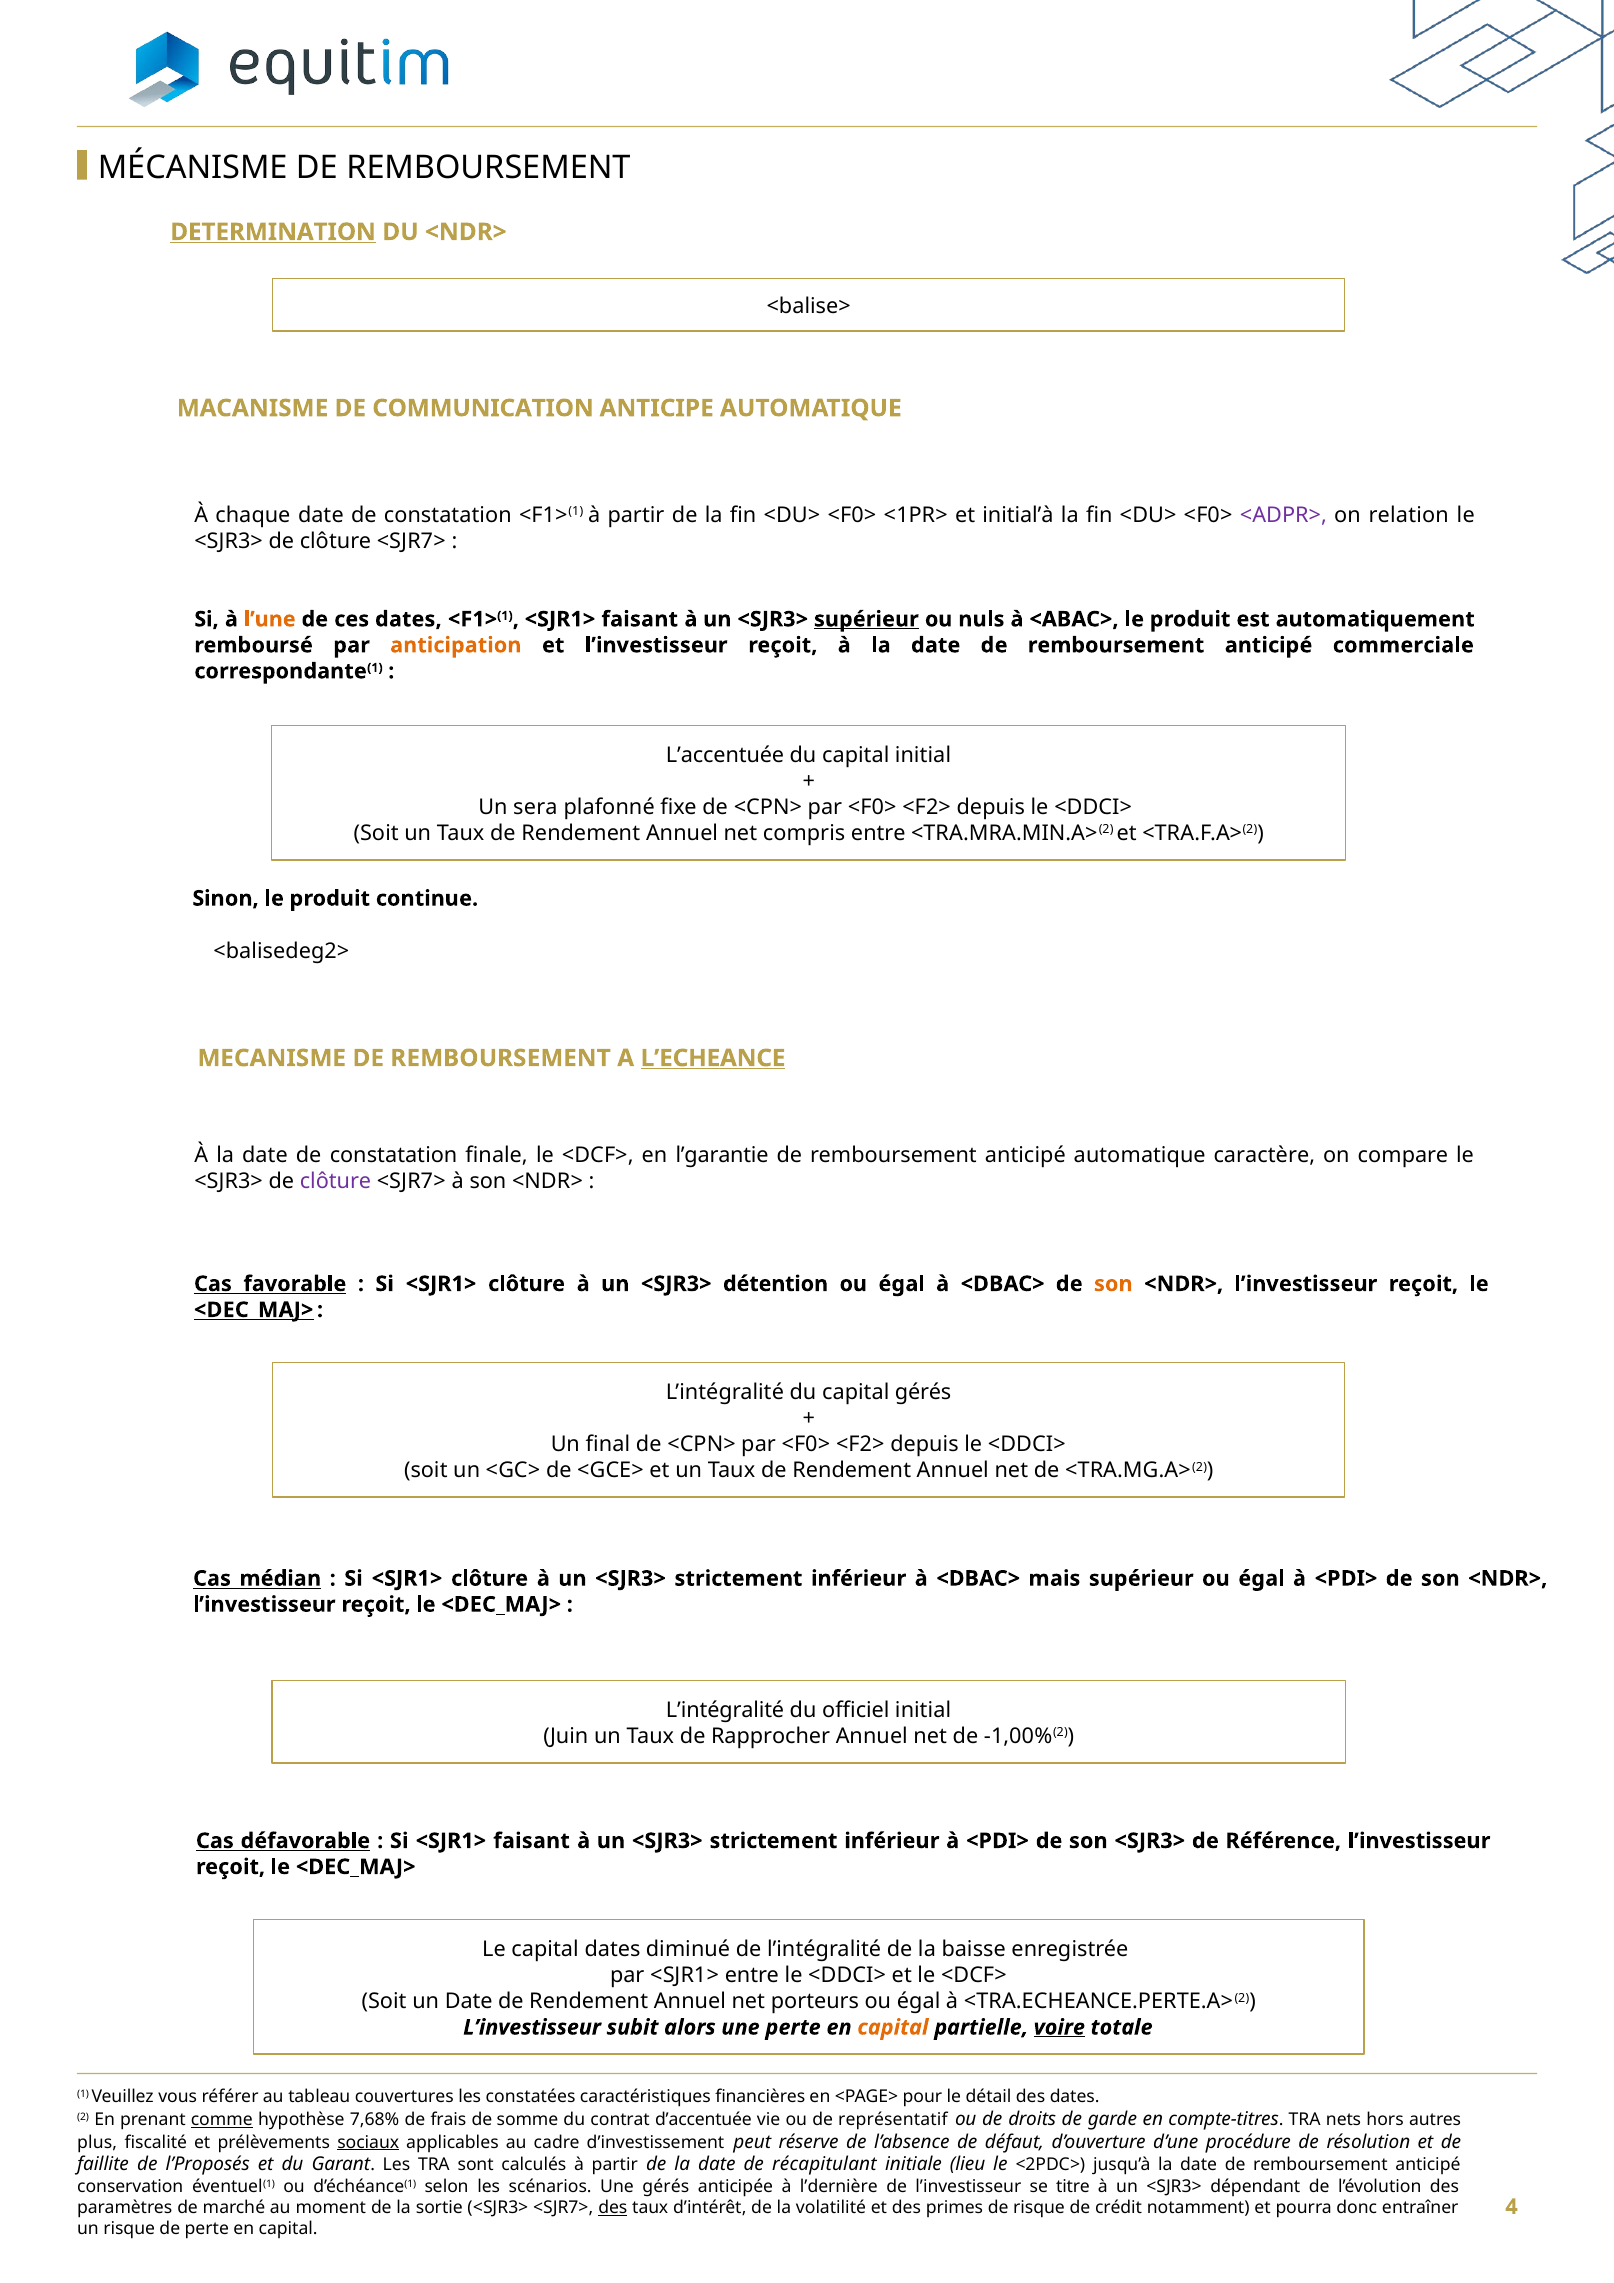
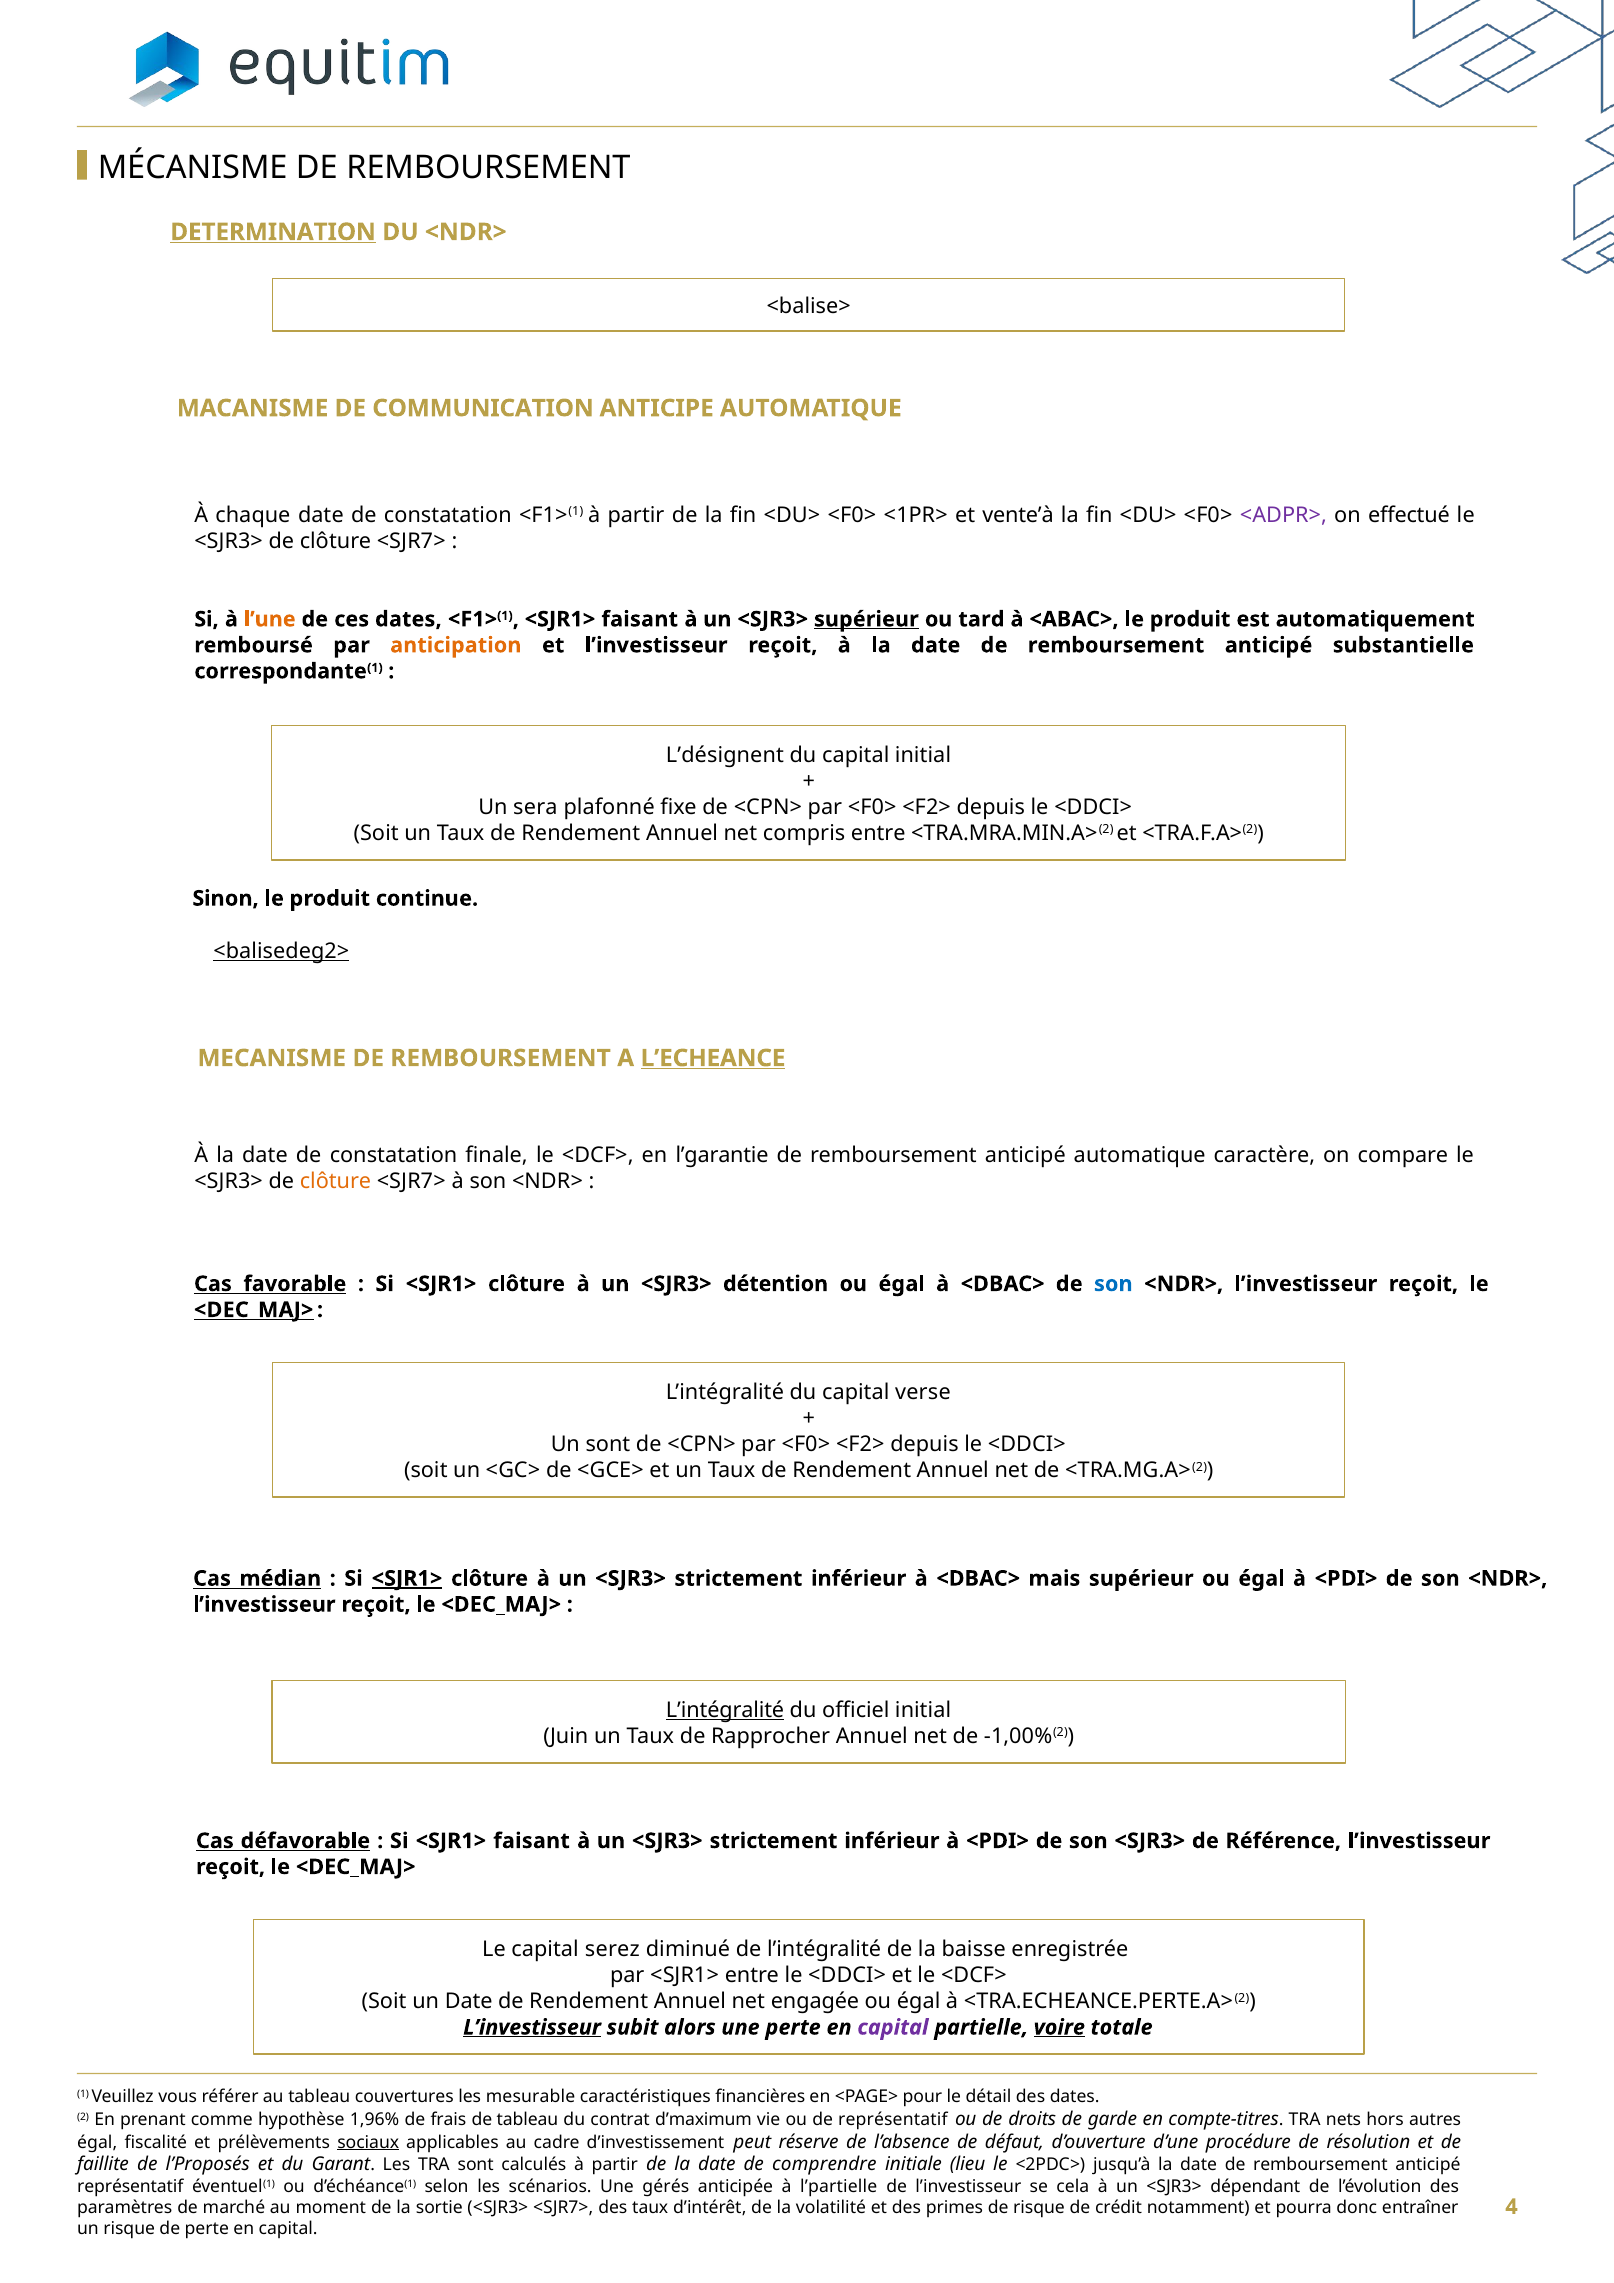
initial’à: initial’à -> vente’à
relation: relation -> effectué
nuls: nuls -> tard
commerciale: commerciale -> substantielle
L’accentuée: L’accentuée -> L’désignent
<balisedeg2> underline: none -> present
clôture at (336, 1182) colour: purple -> orange
son at (1113, 1284) colour: orange -> blue
capital gérés: gérés -> verse
Un final: final -> sont
<SJR1> at (407, 1578) underline: none -> present
L’intégralité at (725, 1710) underline: none -> present
capital dates: dates -> serez
porteurs: porteurs -> engagée
L’investisseur at (532, 2027) underline: none -> present
capital at (893, 2027) colour: orange -> purple
constatées: constatées -> mesurable
comme underline: present -> none
7,68%: 7,68% -> 1,96%
de somme: somme -> tableau
d’accentuée: d’accentuée -> d’maximum
plus at (97, 2142): plus -> égal
récapitulant: récapitulant -> comprendre
conservation at (130, 2186): conservation -> représentatif
l’dernière: l’dernière -> l’partielle
titre: titre -> cela
des at (613, 2207) underline: present -> none
